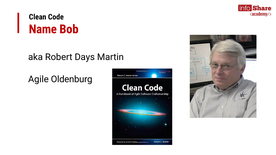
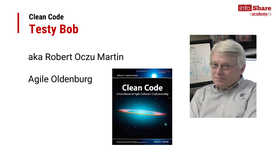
Name: Name -> Testy
Days: Days -> Oczu
